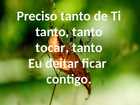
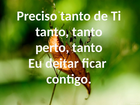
tocar: tocar -> perto
